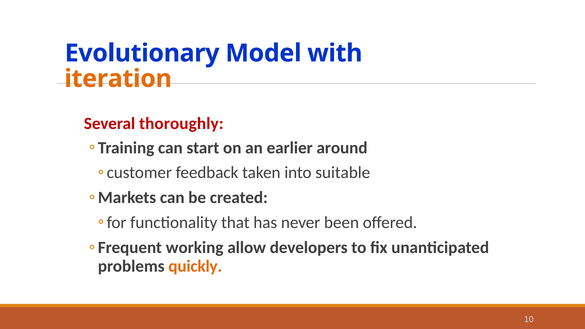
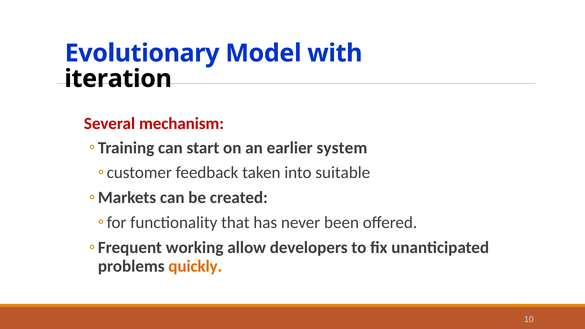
iteration colour: orange -> black
thoroughly: thoroughly -> mechanism
around: around -> system
